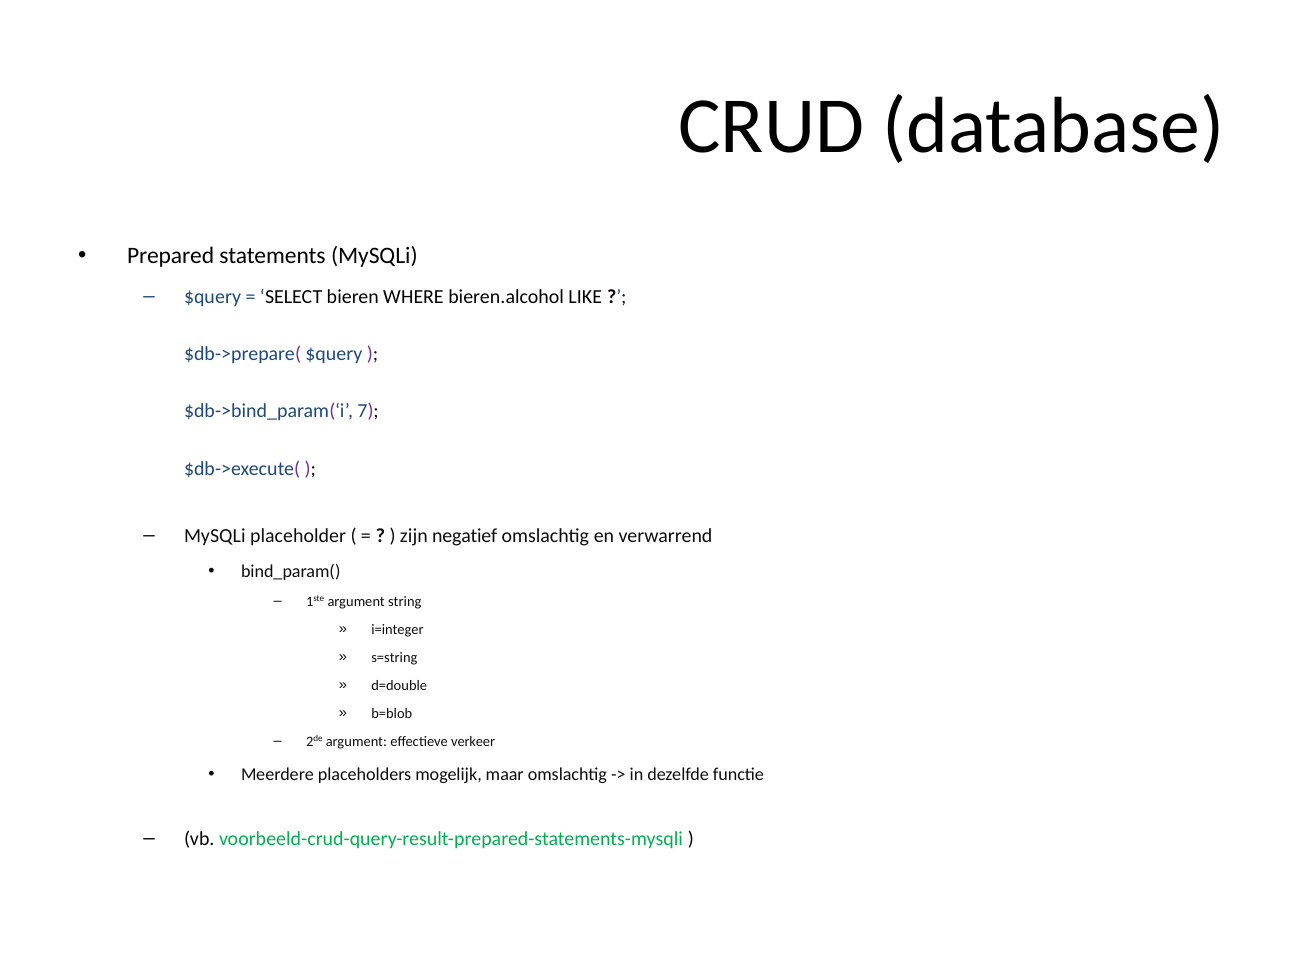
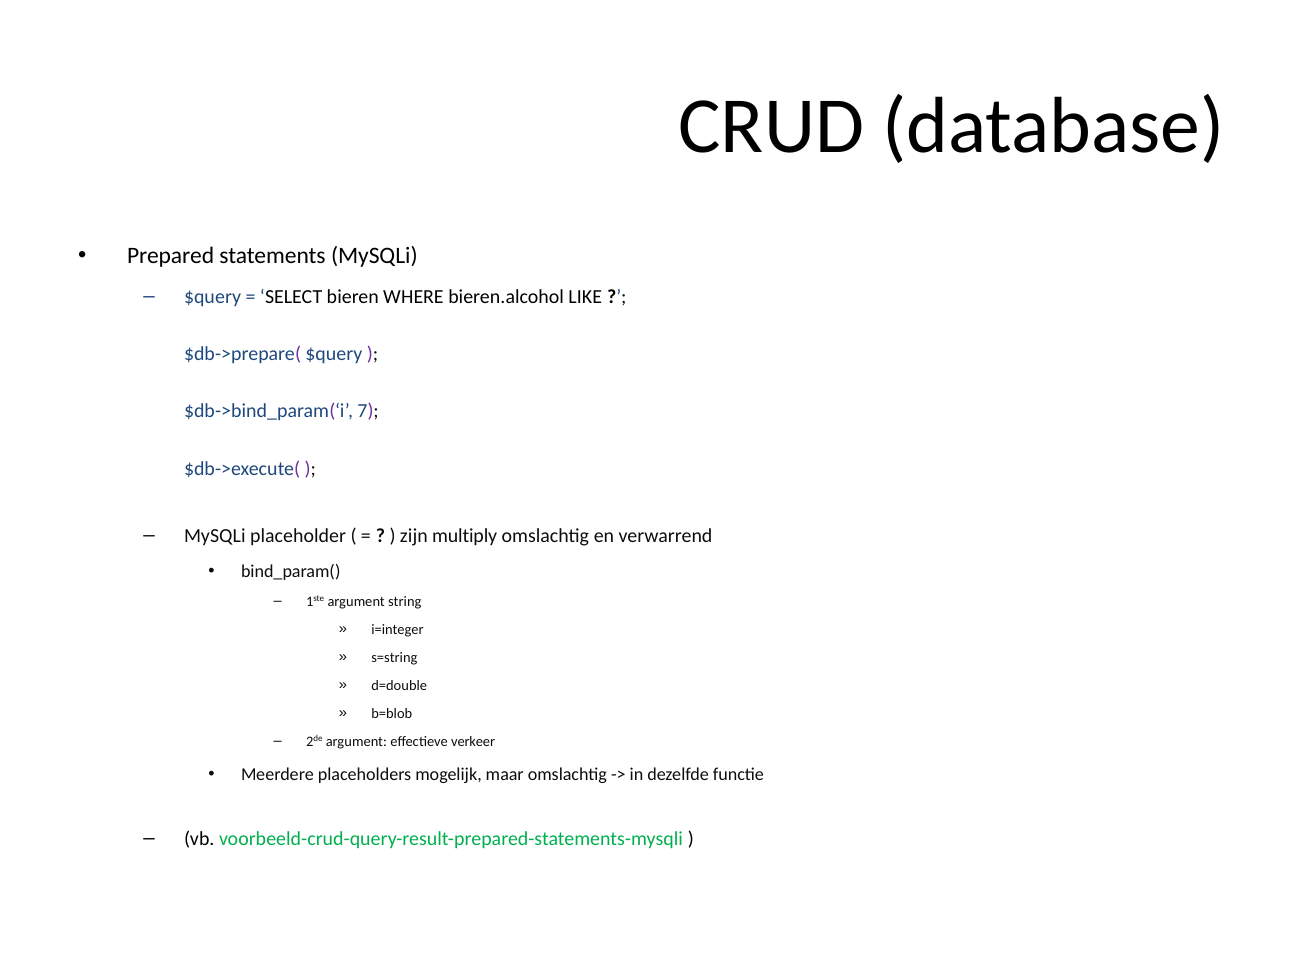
negatief: negatief -> multiply
